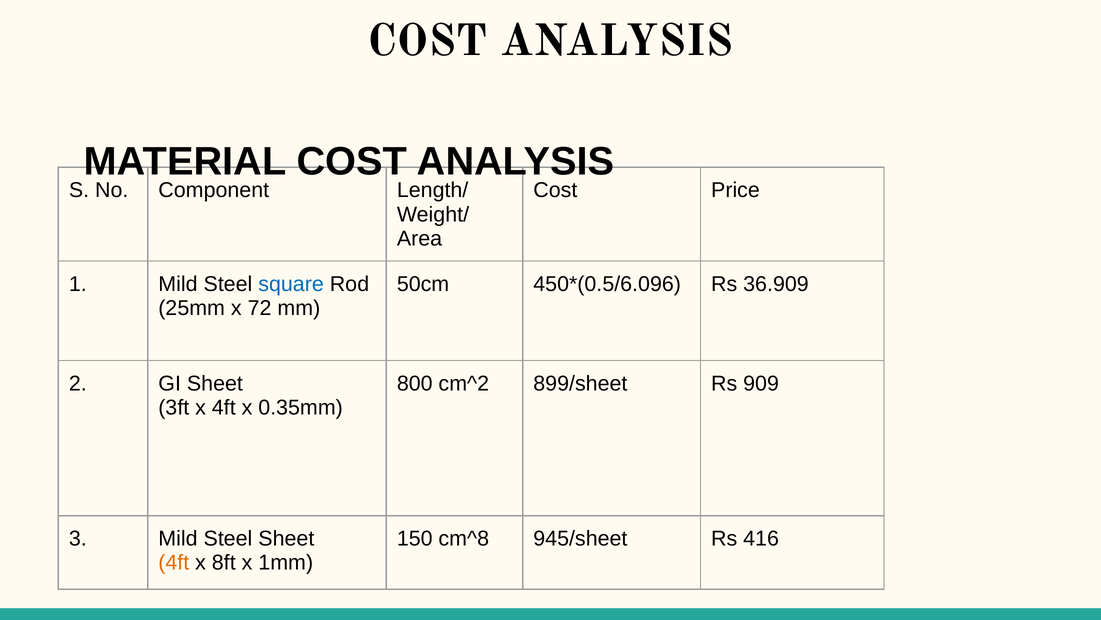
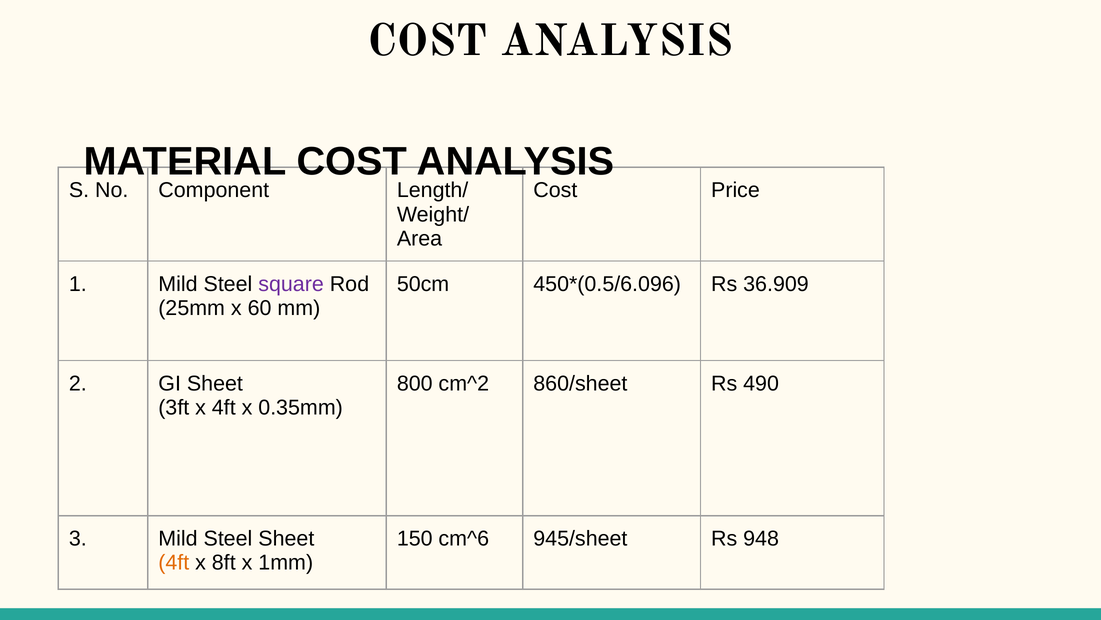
square colour: blue -> purple
72: 72 -> 60
899/sheet: 899/sheet -> 860/sheet
909: 909 -> 490
cm^8: cm^8 -> cm^6
416: 416 -> 948
